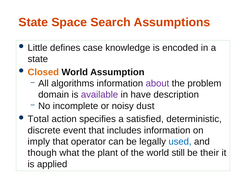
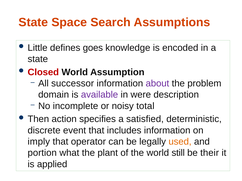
case: case -> goes
Closed colour: orange -> red
algorithms: algorithms -> successor
have: have -> were
dust: dust -> total
Total: Total -> Then
used colour: blue -> orange
though: though -> portion
